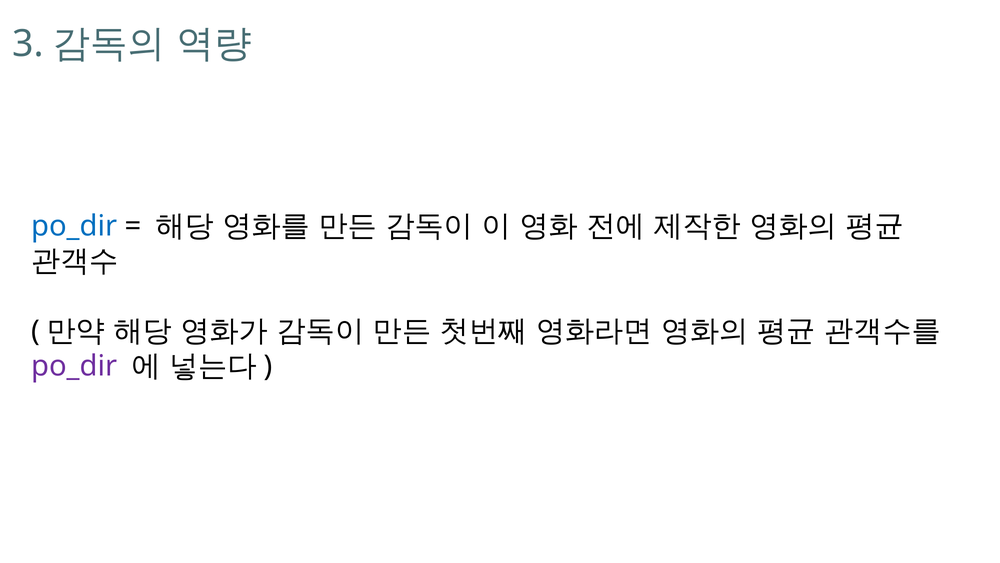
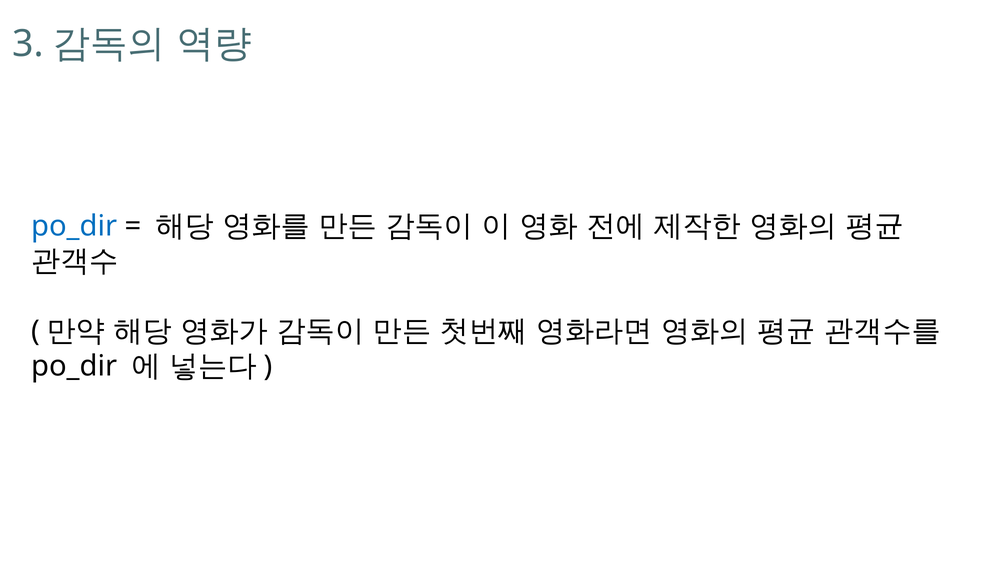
po_dir at (74, 366) colour: purple -> black
